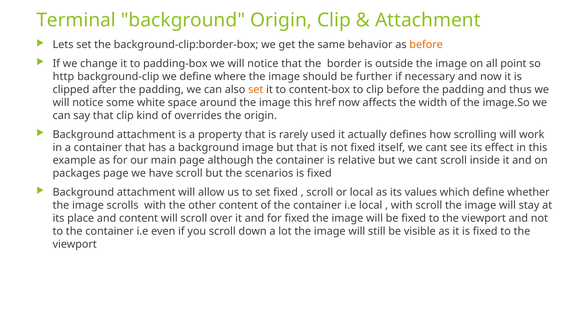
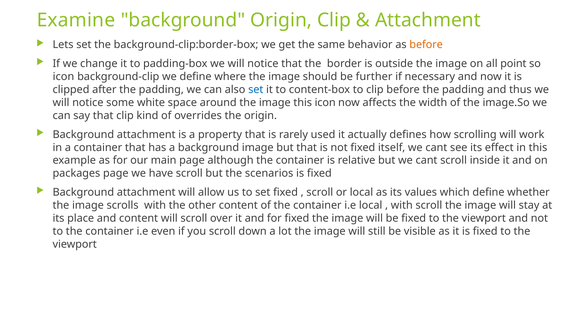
Terminal: Terminal -> Examine
http at (63, 77): http -> icon
set at (256, 90) colour: orange -> blue
this href: href -> icon
